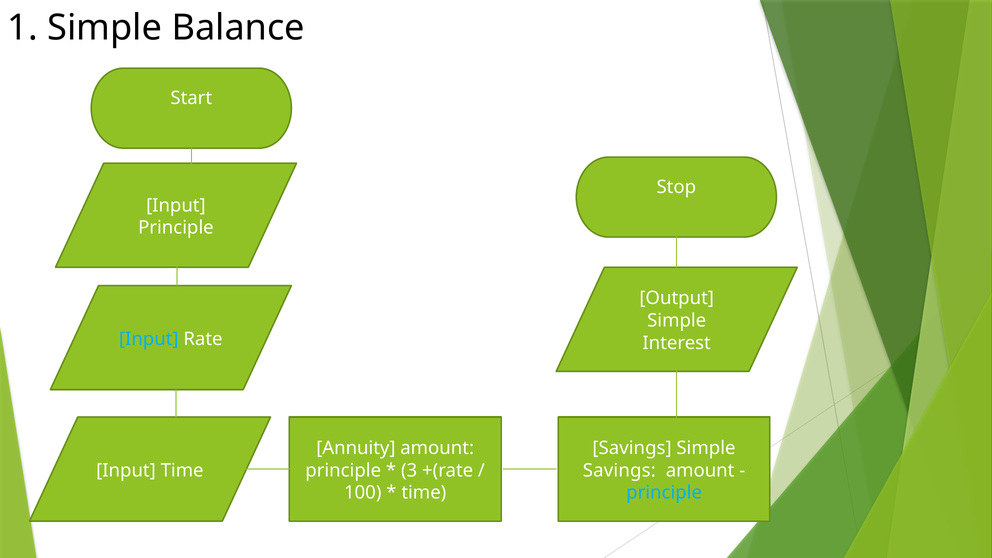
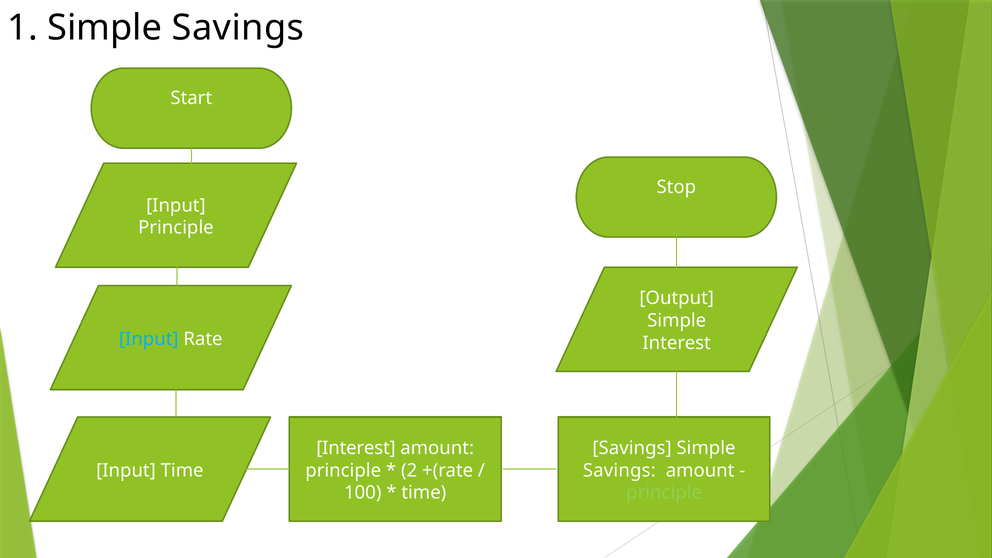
1 Simple Balance: Balance -> Savings
Annuity at (356, 448): Annuity -> Interest
3: 3 -> 2
principle at (664, 493) colour: light blue -> light green
